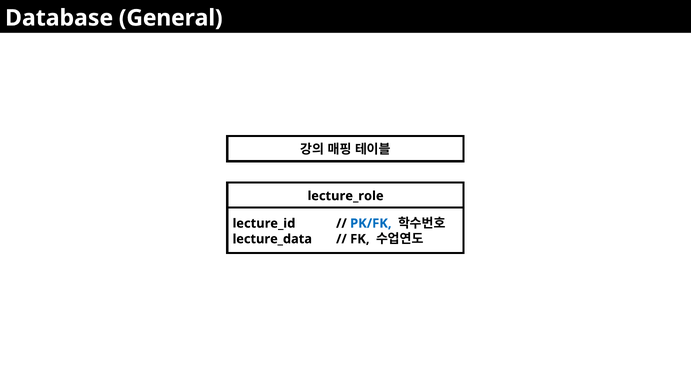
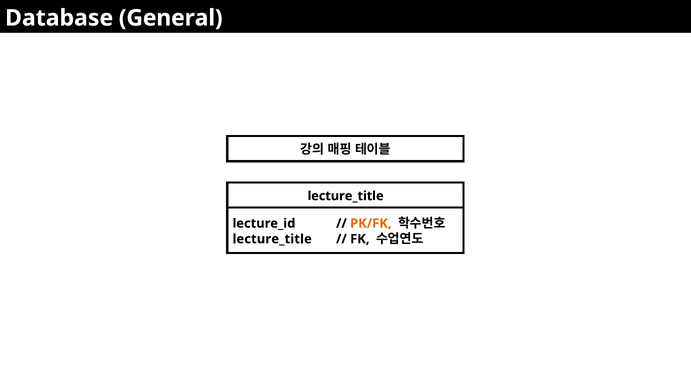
lecture_role at (345, 196): lecture_role -> lecture_title
PK/FK colour: blue -> orange
lecture_data at (272, 239): lecture_data -> lecture_title
